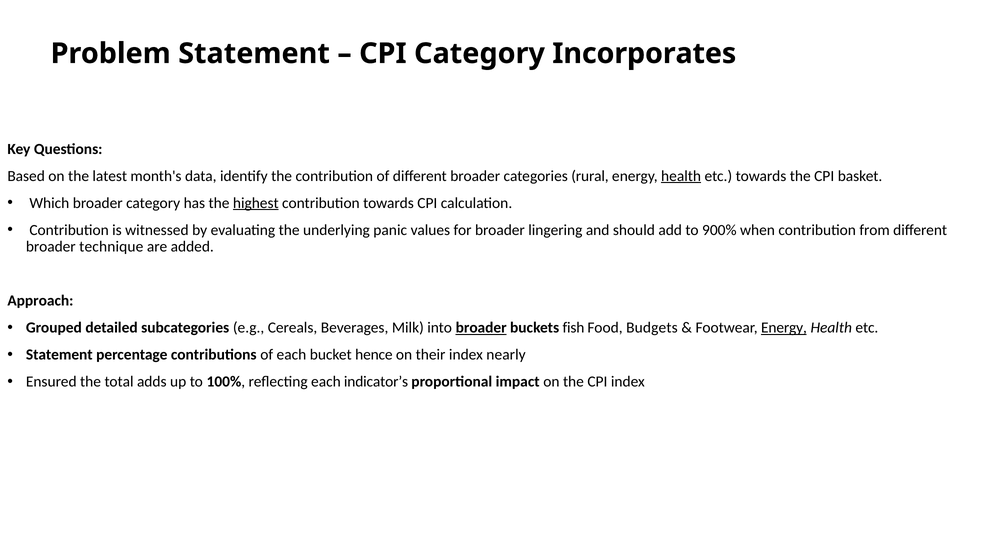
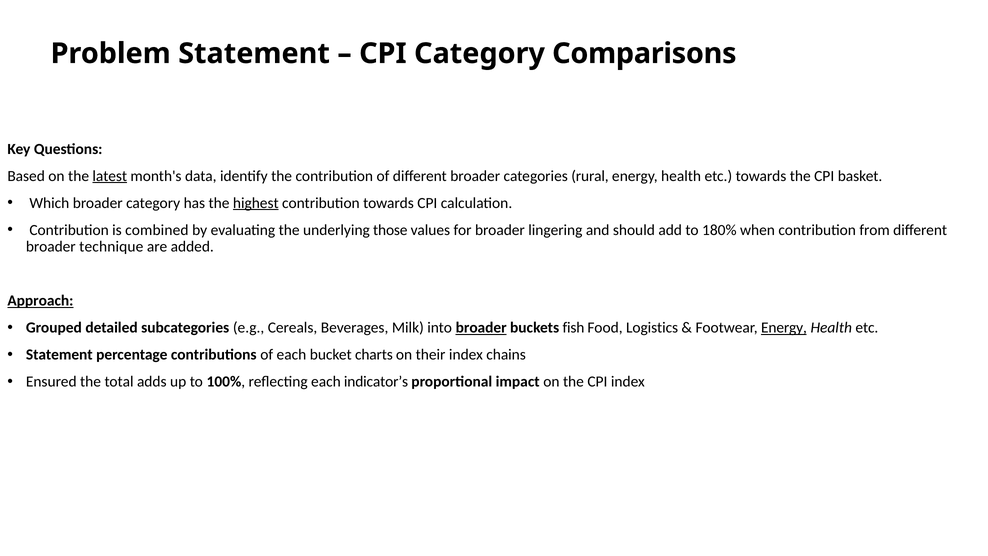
Incorporates: Incorporates -> Comparisons
latest underline: none -> present
health at (681, 176) underline: present -> none
witnessed: witnessed -> combined
panic: panic -> those
900%: 900% -> 180%
Approach underline: none -> present
Budgets: Budgets -> Logistics
hence: hence -> charts
nearly: nearly -> chains
